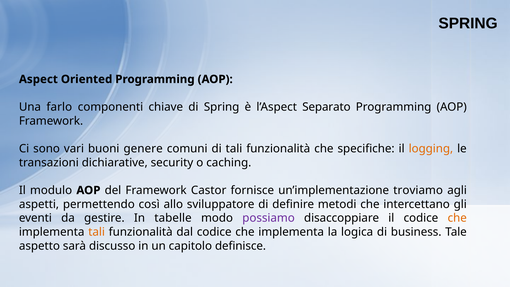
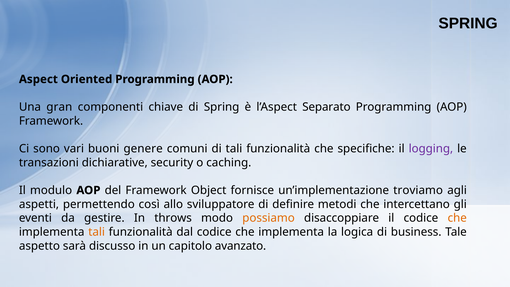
farlo: farlo -> gran
logging colour: orange -> purple
Castor: Castor -> Object
tabelle: tabelle -> throws
possiamo colour: purple -> orange
definisce: definisce -> avanzato
